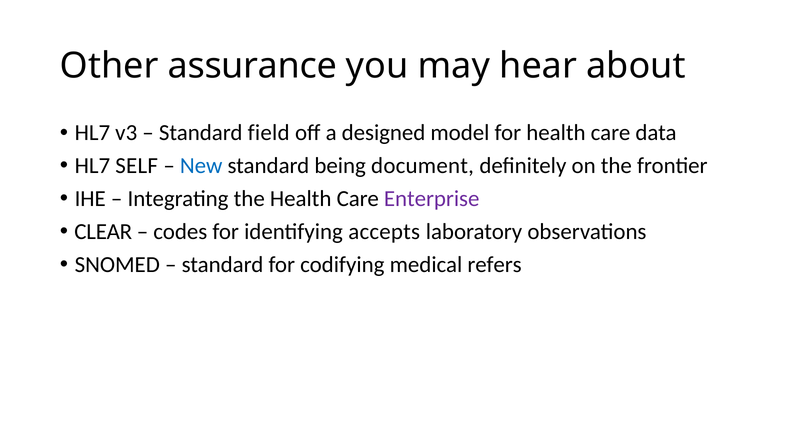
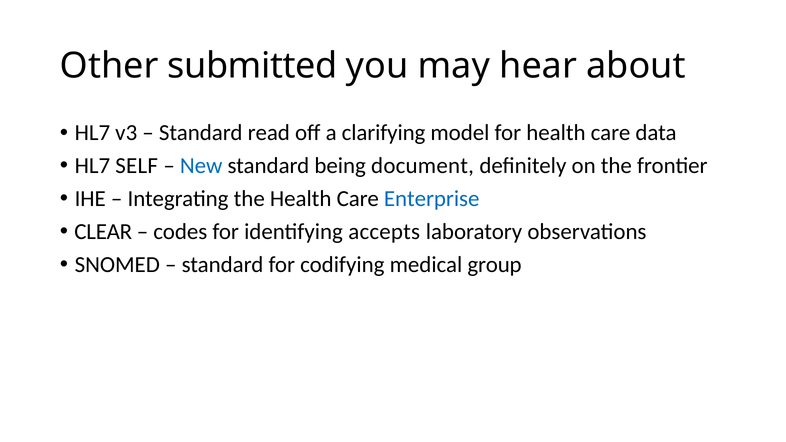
assurance: assurance -> submitted
field: field -> read
designed: designed -> clarifying
Enterprise colour: purple -> blue
refers: refers -> group
